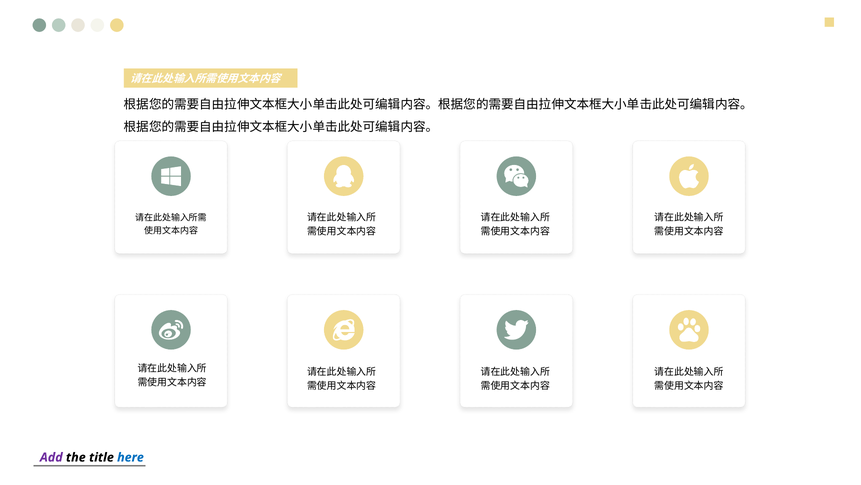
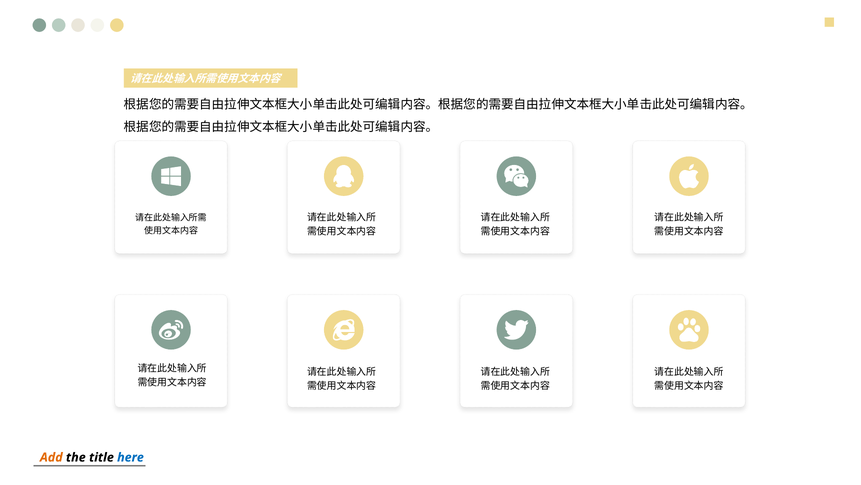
Add colour: purple -> orange
